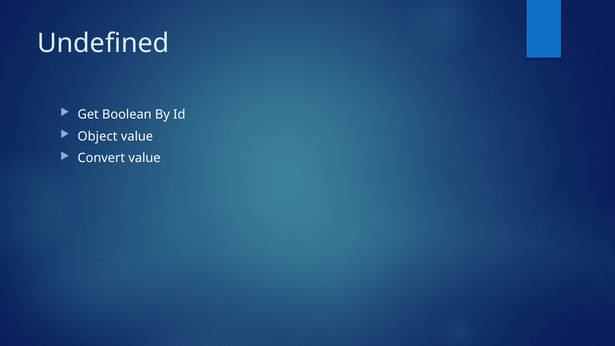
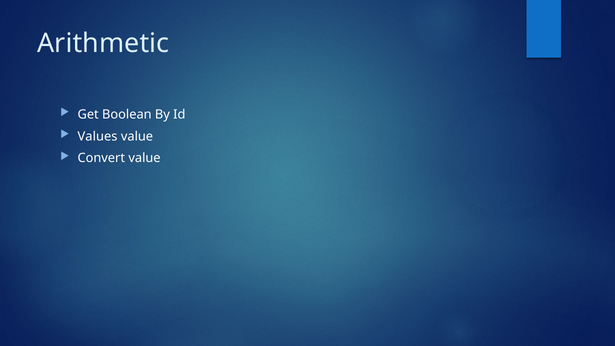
Undefined: Undefined -> Arithmetic
Object: Object -> Values
